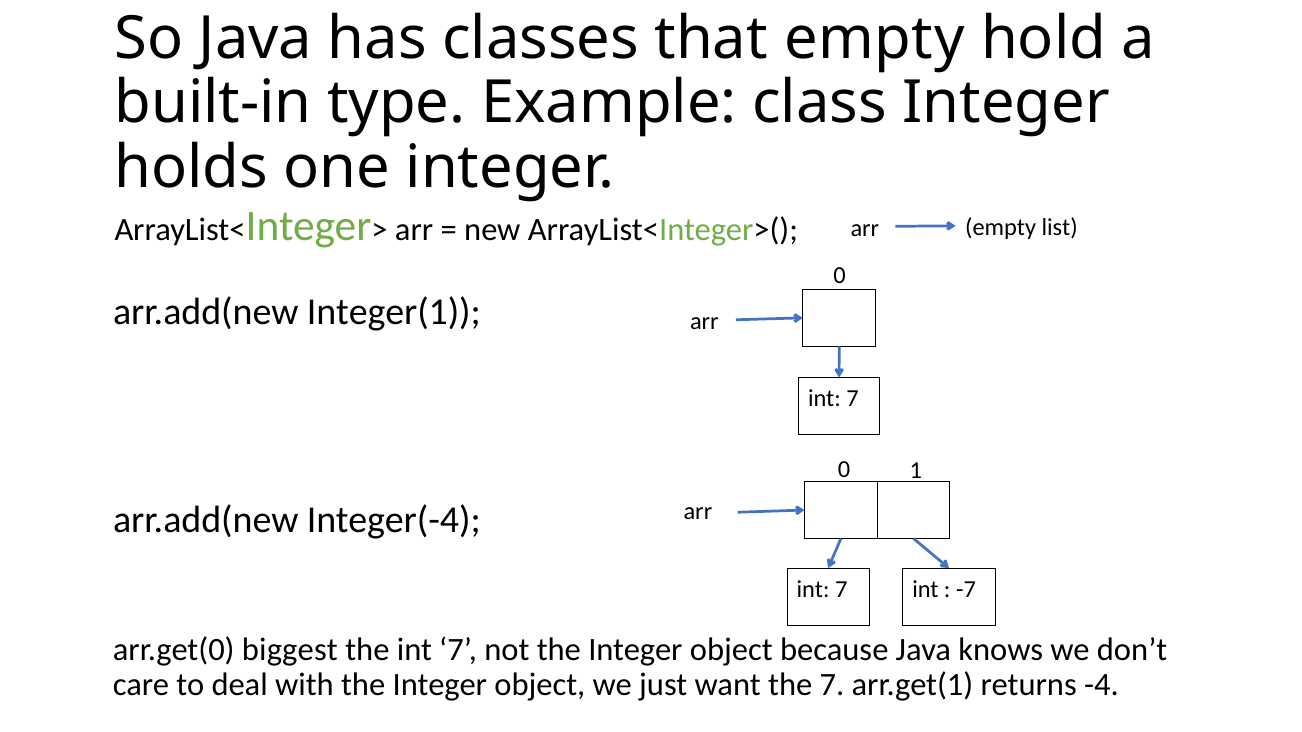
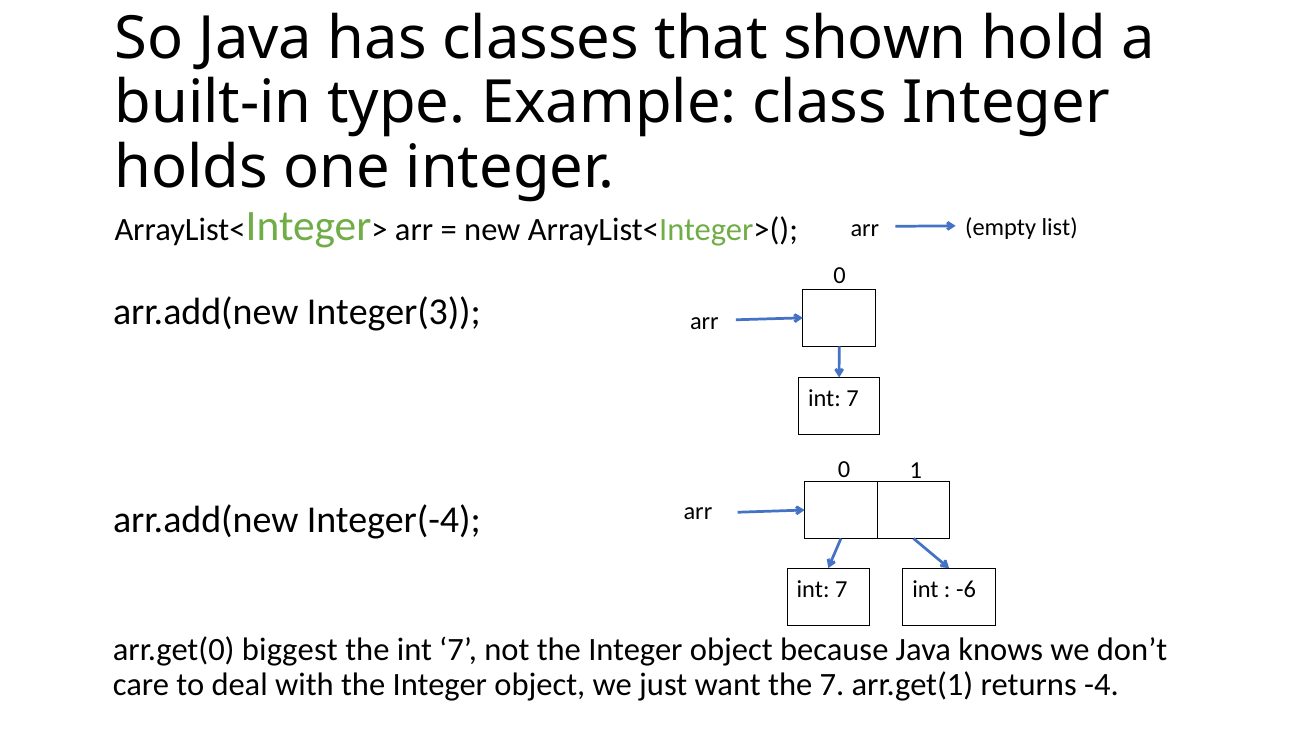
that empty: empty -> shown
Integer(1: Integer(1 -> Integer(3
-7: -7 -> -6
